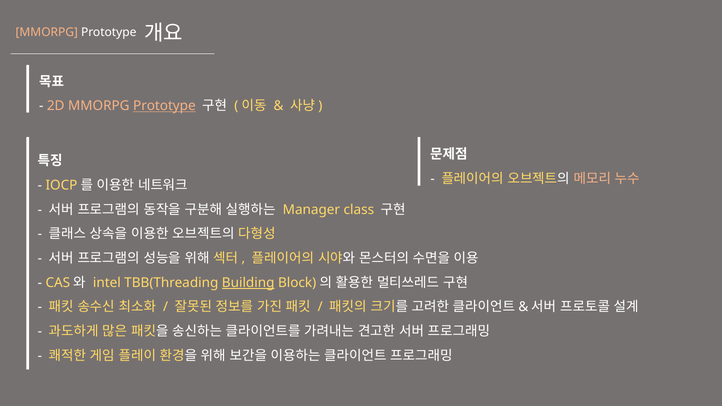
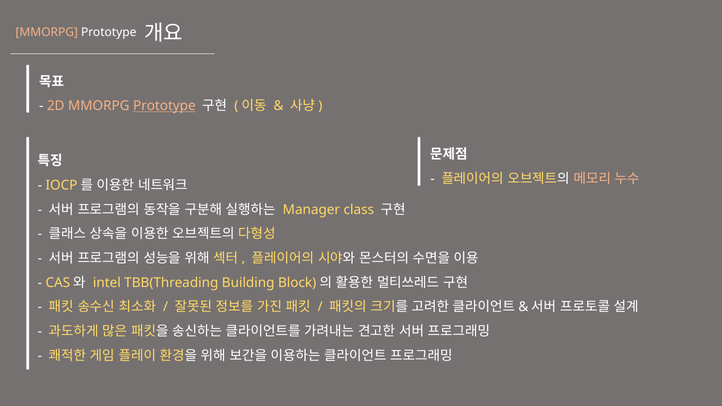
Building underline: present -> none
